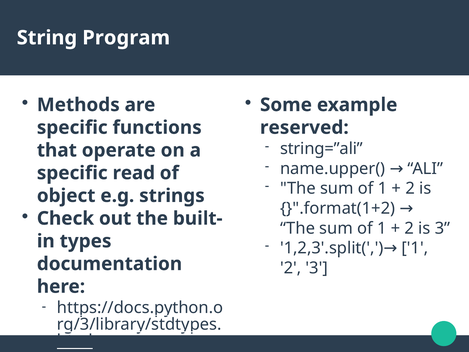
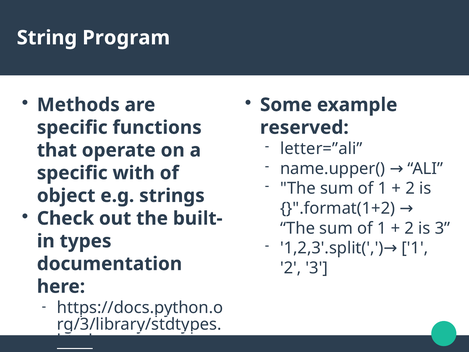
string=”ali: string=”ali -> letter=”ali
read: read -> with
